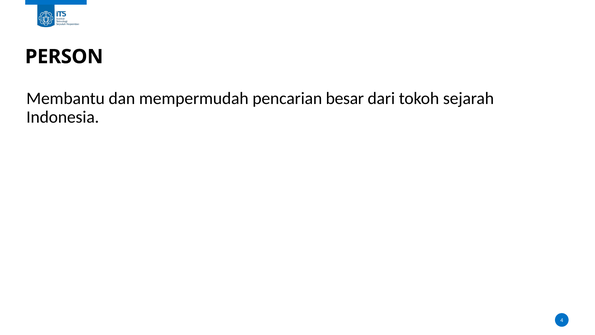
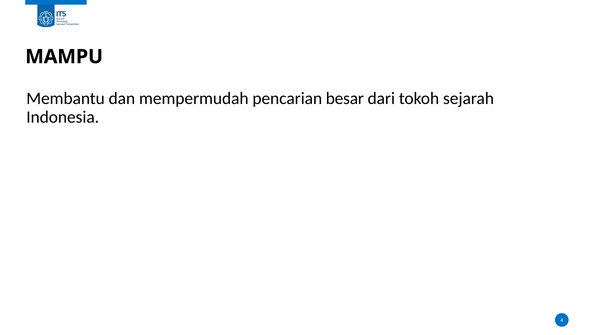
PERSON: PERSON -> MAMPU
